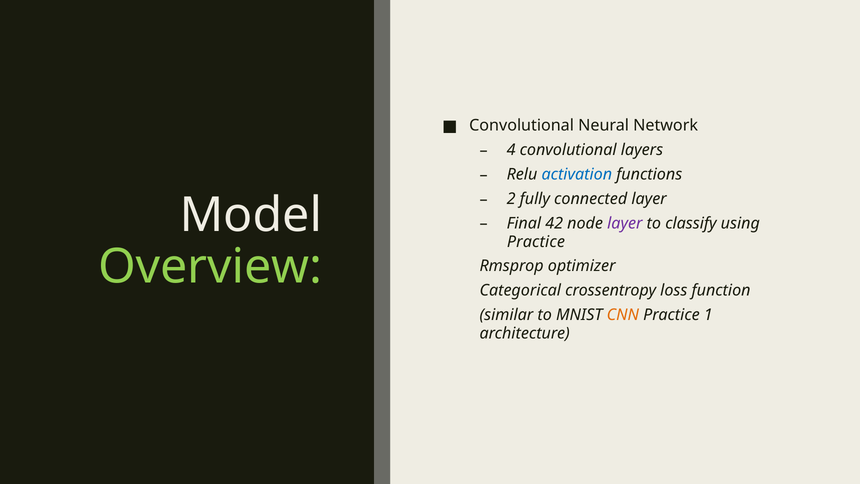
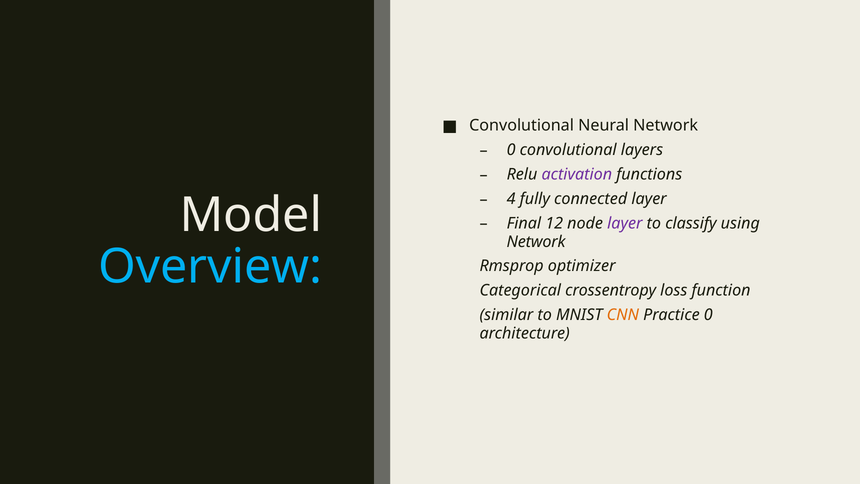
4 at (511, 150): 4 -> 0
activation colour: blue -> purple
2: 2 -> 4
42: 42 -> 12
Practice at (536, 242): Practice -> Network
Overview colour: light green -> light blue
Practice 1: 1 -> 0
